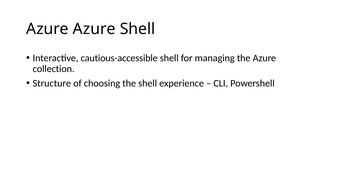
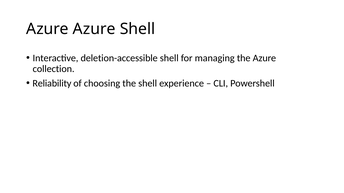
cautious-accessible: cautious-accessible -> deletion-accessible
Structure: Structure -> Reliability
